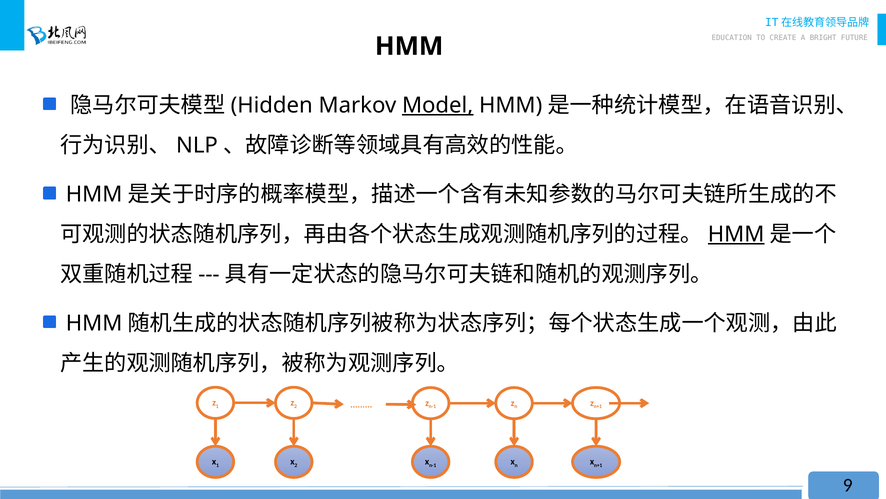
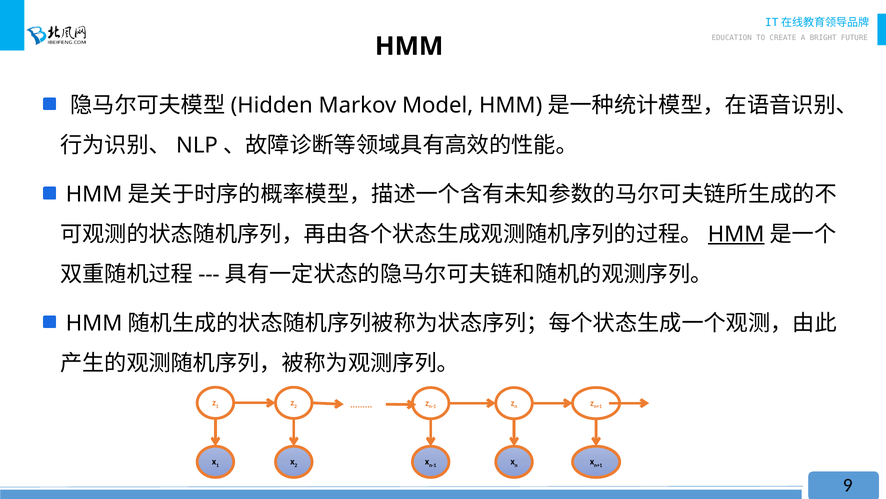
Model underline: present -> none
